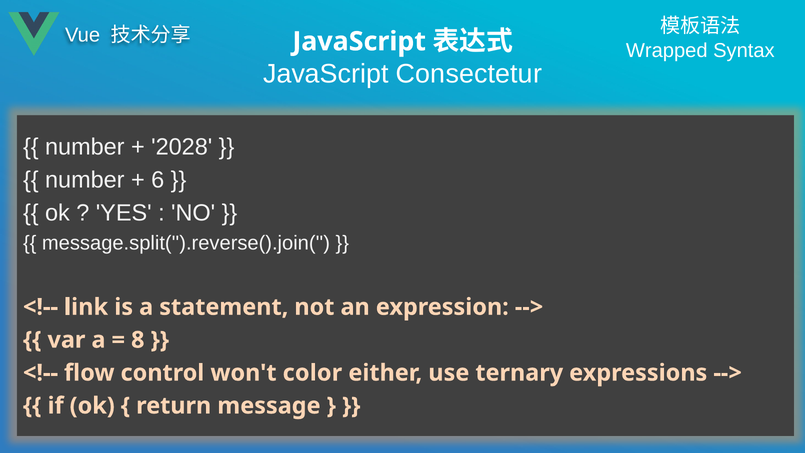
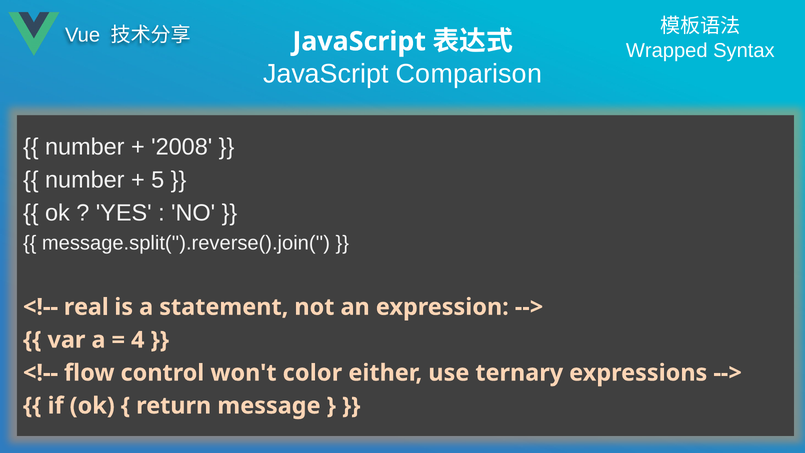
Consectetur: Consectetur -> Comparison
2028: 2028 -> 2008
6: 6 -> 5
link: link -> real
8: 8 -> 4
